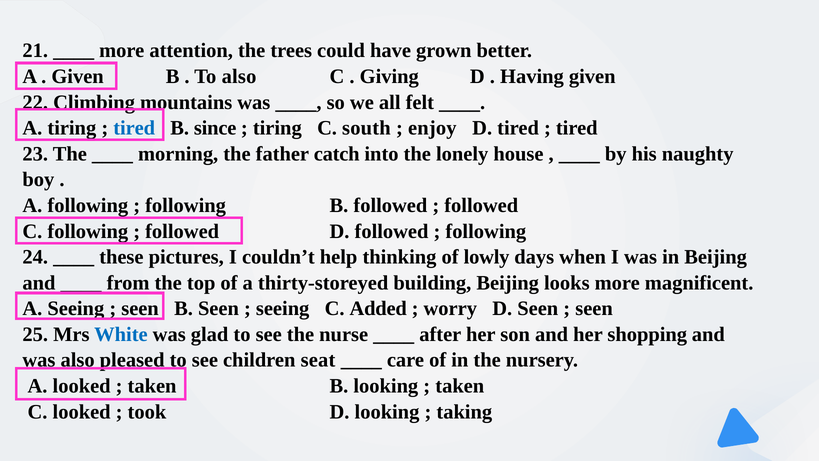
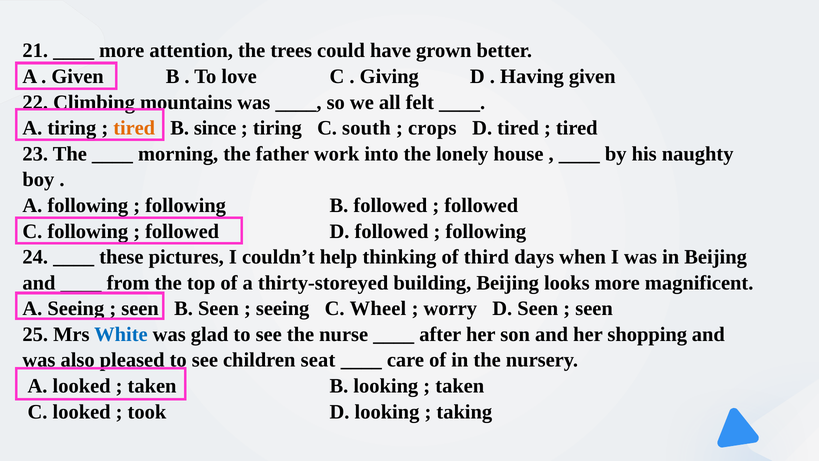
To also: also -> love
tired at (134, 128) colour: blue -> orange
enjoy: enjoy -> crops
catch: catch -> work
lowly: lowly -> third
Added: Added -> Wheel
